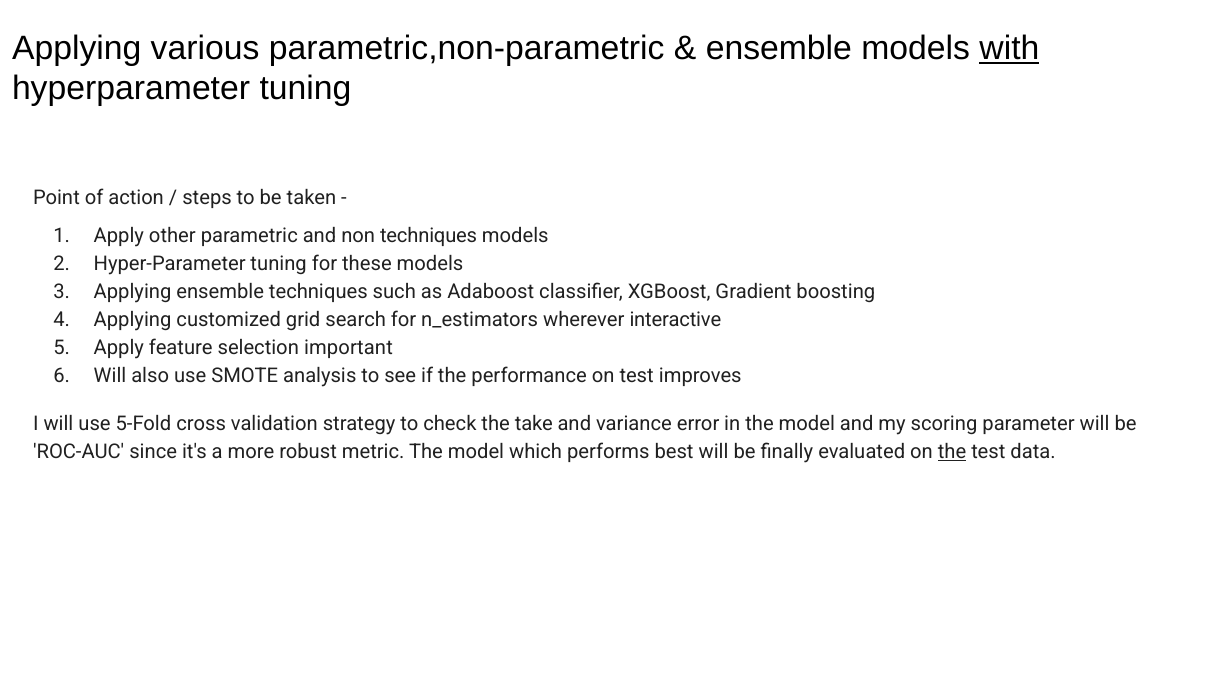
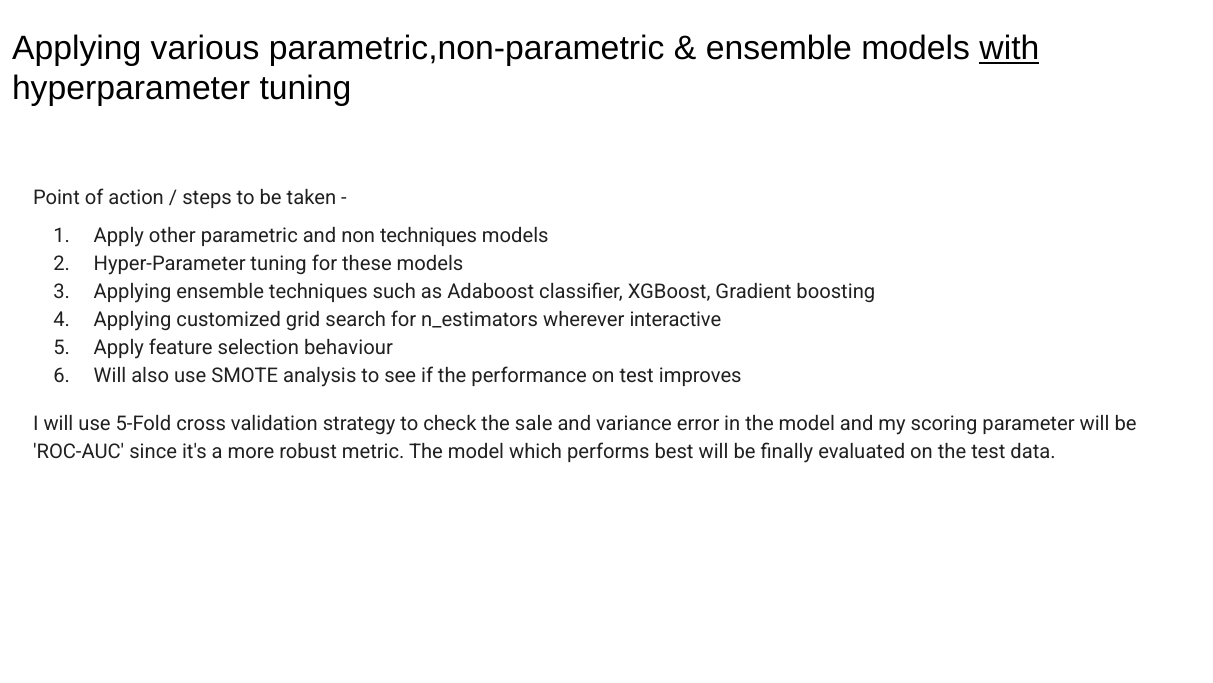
important: important -> behaviour
take: take -> sale
the at (952, 451) underline: present -> none
